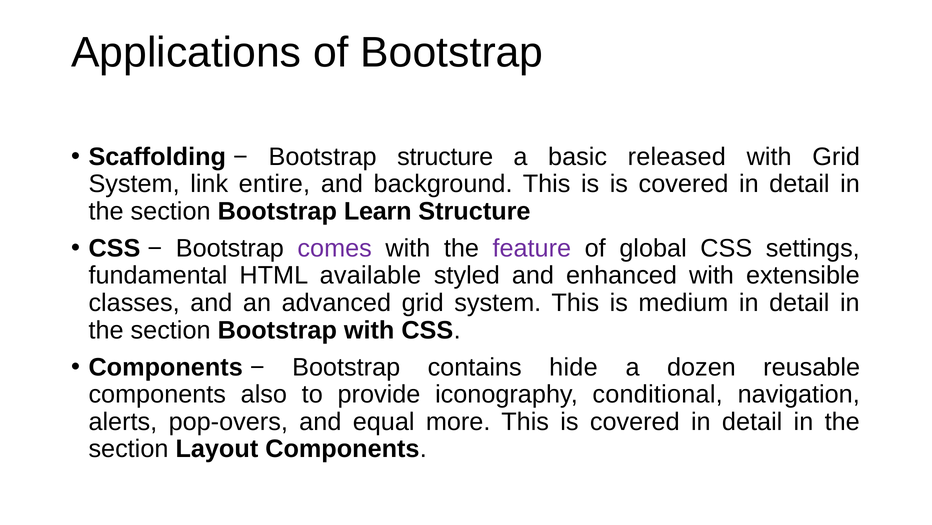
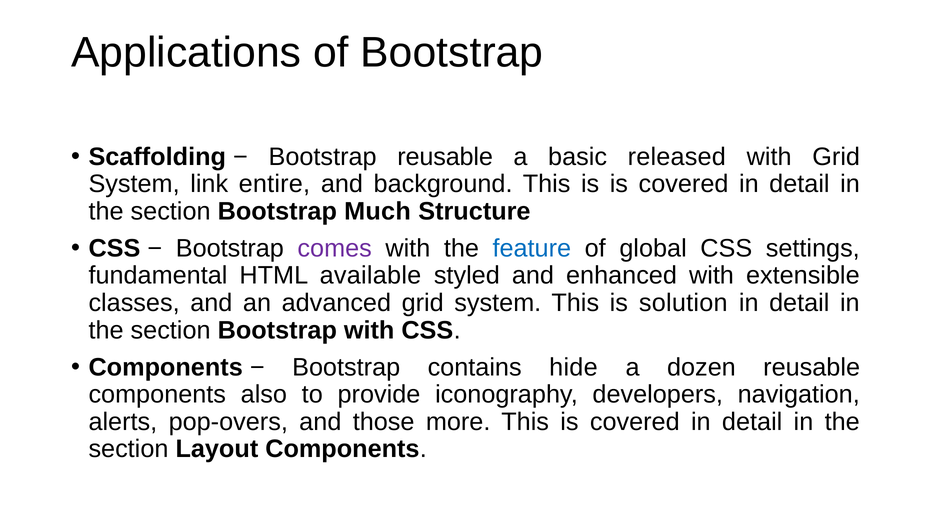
Bootstrap structure: structure -> reusable
Learn: Learn -> Much
feature colour: purple -> blue
medium: medium -> solution
conditional: conditional -> developers
equal: equal -> those
